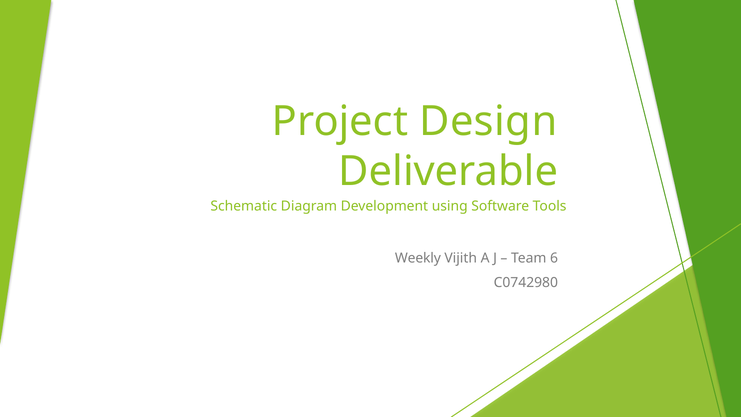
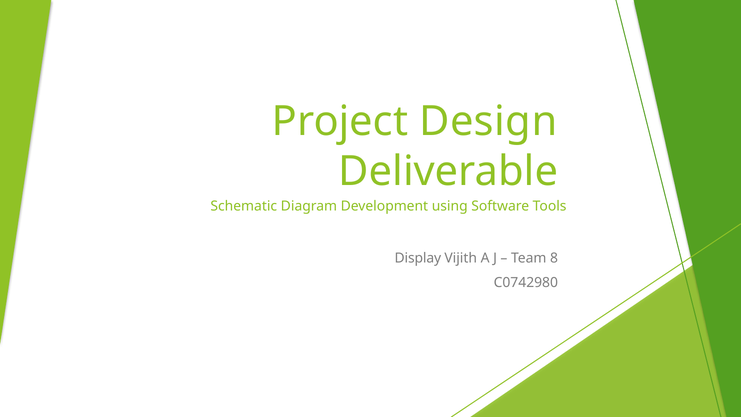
Weekly: Weekly -> Display
6: 6 -> 8
